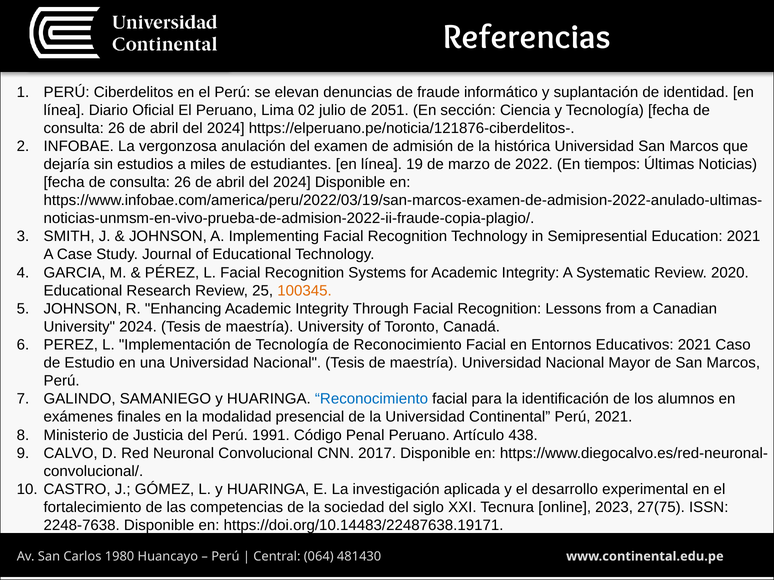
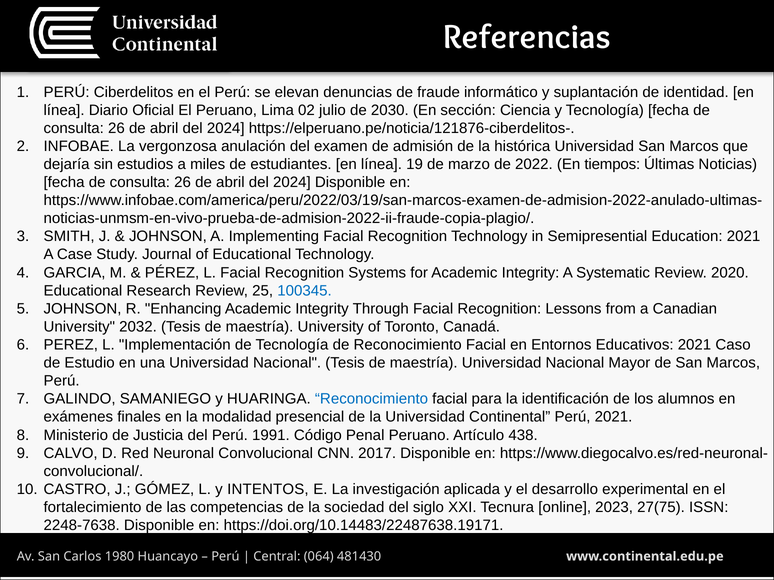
2051: 2051 -> 2030
100345 colour: orange -> blue
University 2024: 2024 -> 2032
L y HUARINGA: HUARINGA -> INTENTOS
